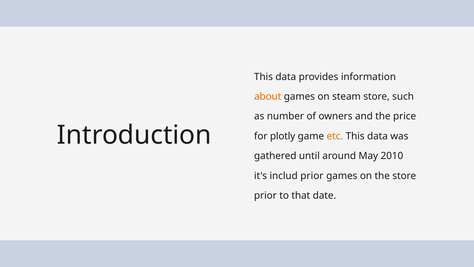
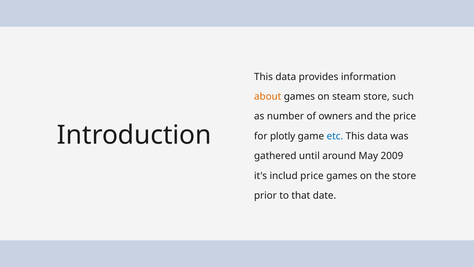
etc colour: orange -> blue
2010: 2010 -> 2009
includ prior: prior -> price
